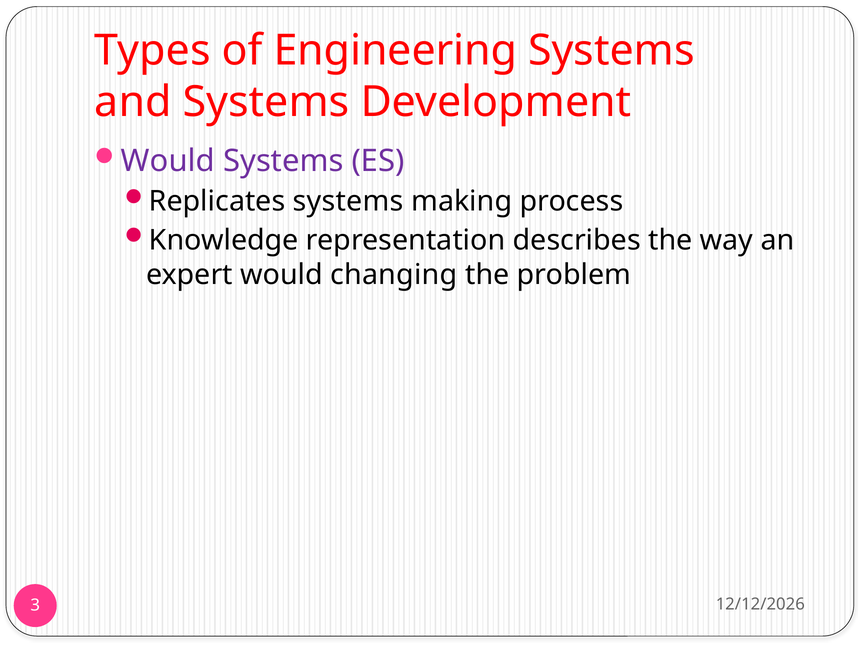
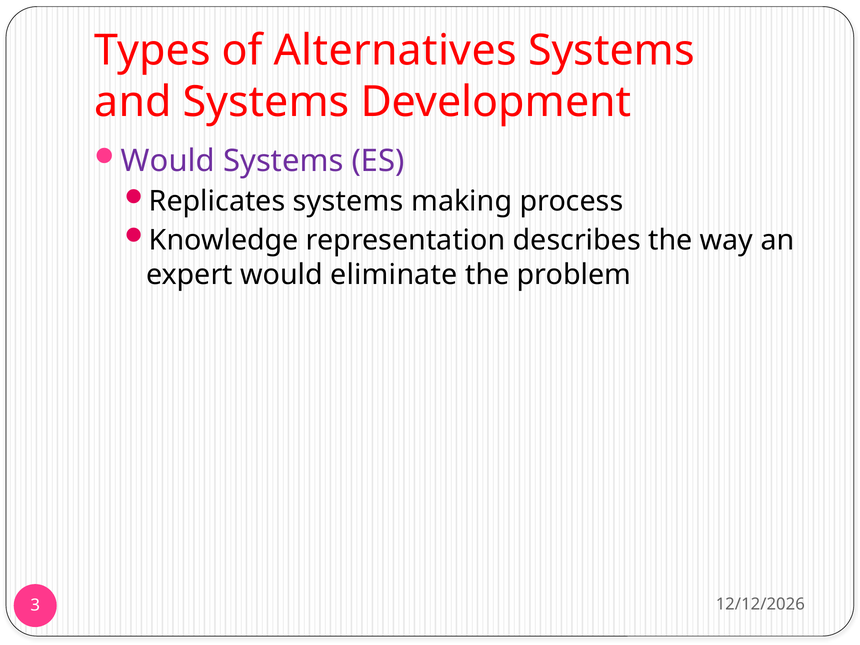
Engineering: Engineering -> Alternatives
changing: changing -> eliminate
